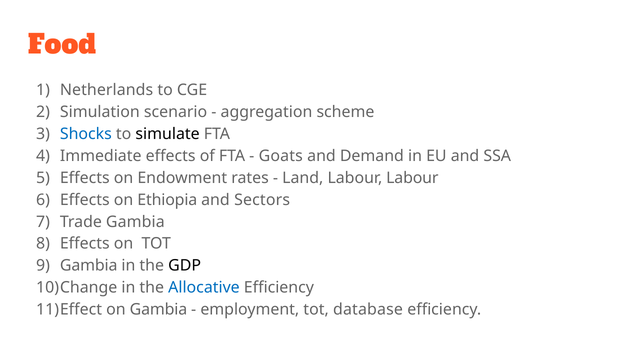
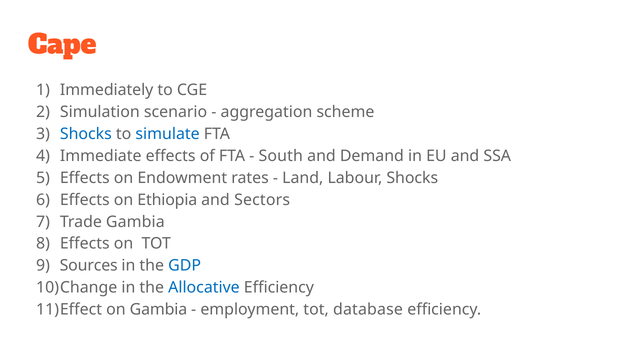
Food: Food -> Cape
Netherlands: Netherlands -> Immediately
simulate colour: black -> blue
Goats: Goats -> South
Labour Labour: Labour -> Shocks
Gambia at (89, 266): Gambia -> Sources
GDP colour: black -> blue
